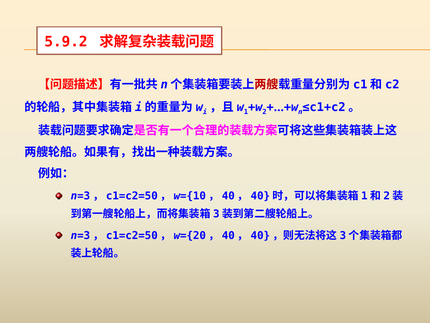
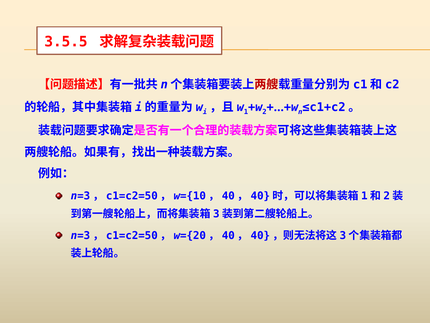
5.9.2: 5.9.2 -> 3.5.5
